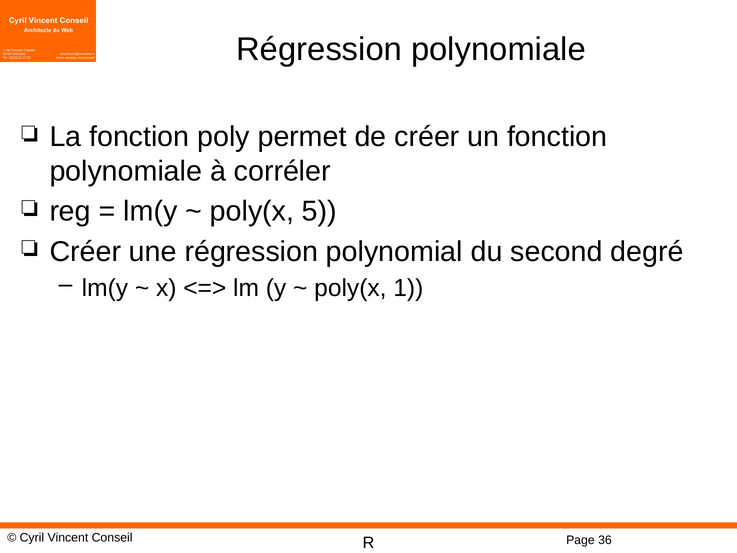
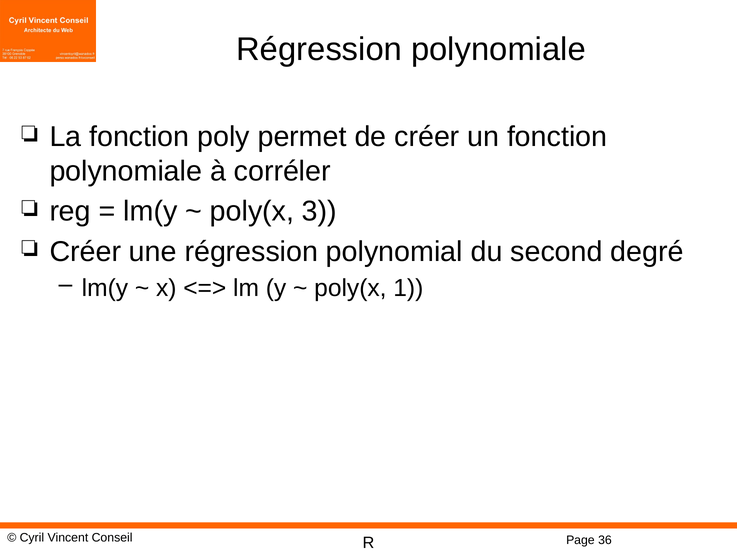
5: 5 -> 3
